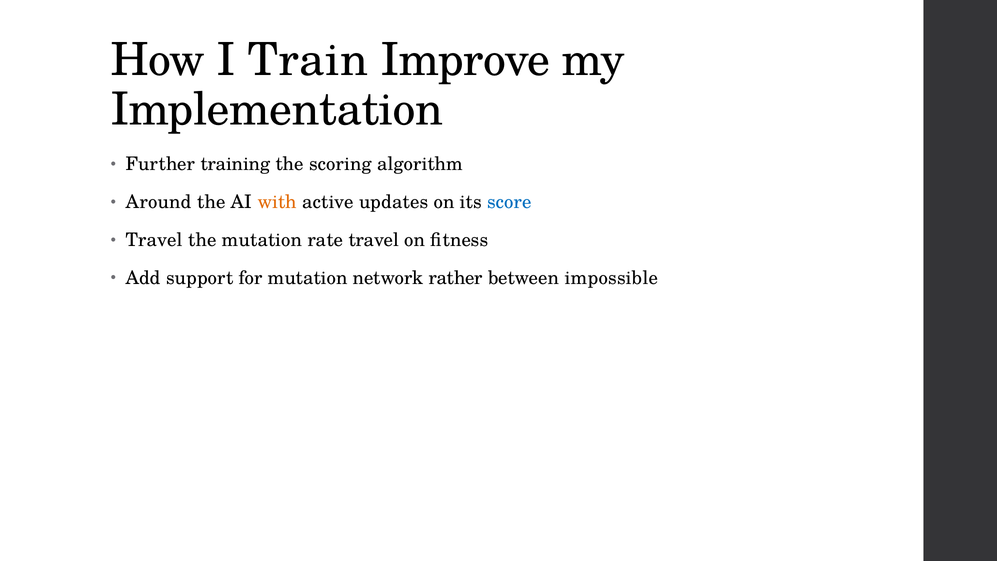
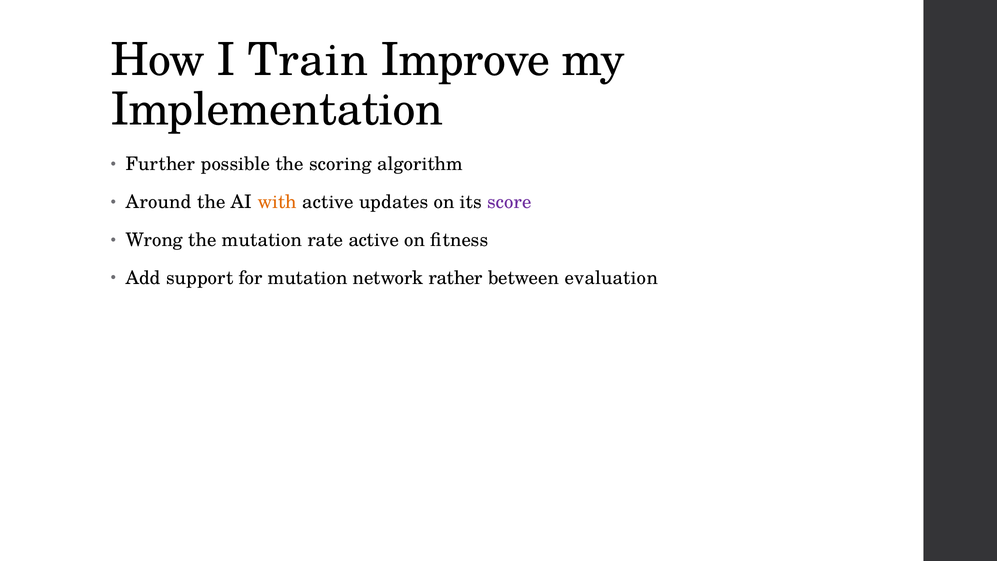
training: training -> possible
score colour: blue -> purple
Travel at (154, 240): Travel -> Wrong
rate travel: travel -> active
impossible: impossible -> evaluation
